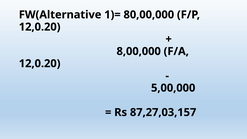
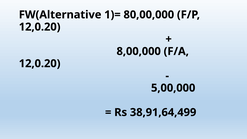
87,27,03,157: 87,27,03,157 -> 38,91,64,499
